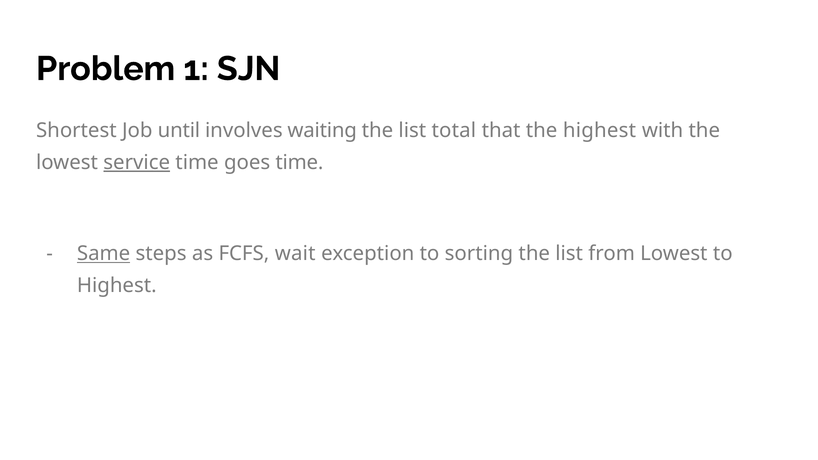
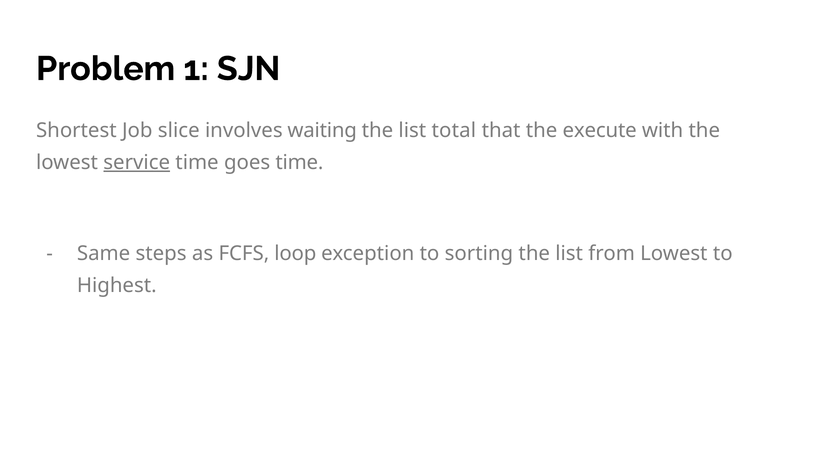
until: until -> slice
the highest: highest -> execute
Same underline: present -> none
wait: wait -> loop
